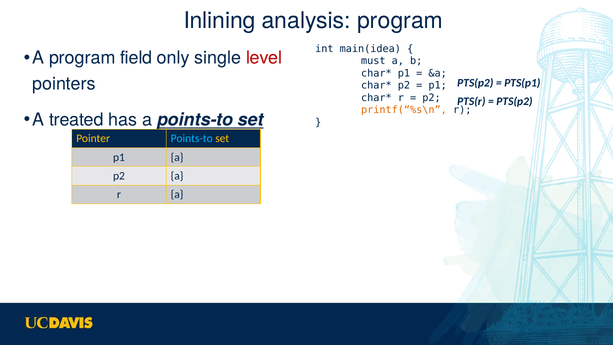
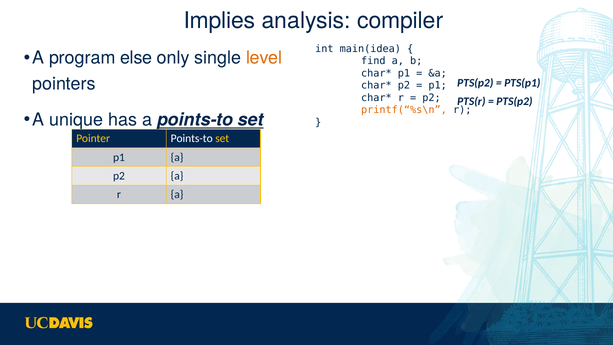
Inlining: Inlining -> Implies
analysis program: program -> compiler
field: field -> else
level colour: red -> orange
must: must -> find
treated: treated -> unique
Points-to at (192, 138) colour: light blue -> white
